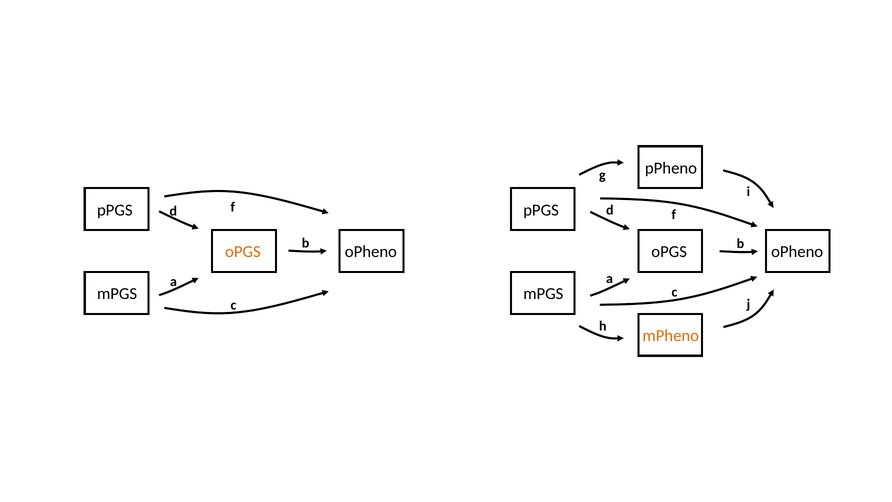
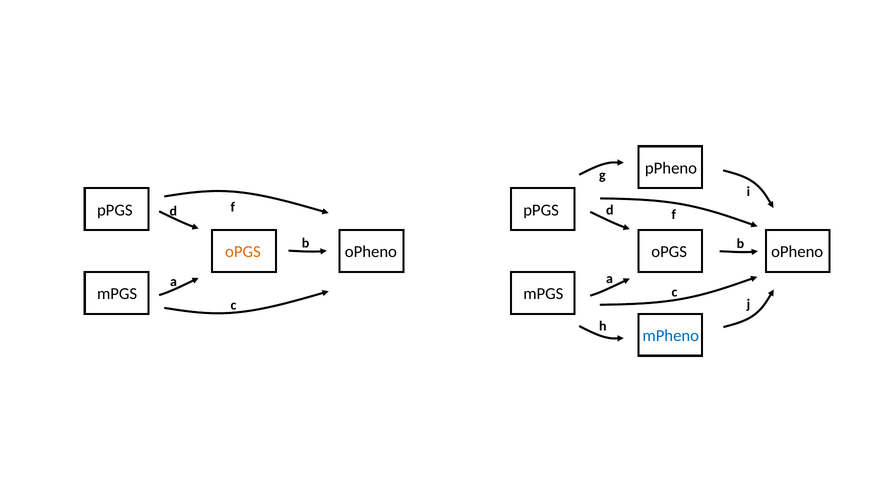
mPheno colour: orange -> blue
